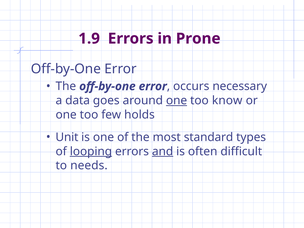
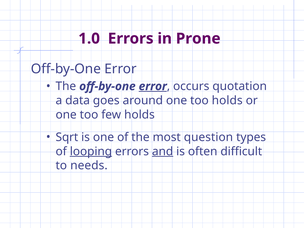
1.9: 1.9 -> 1.0
error at (153, 86) underline: none -> present
necessary: necessary -> quotation
one at (177, 100) underline: present -> none
too know: know -> holds
Unit: Unit -> Sqrt
standard: standard -> question
